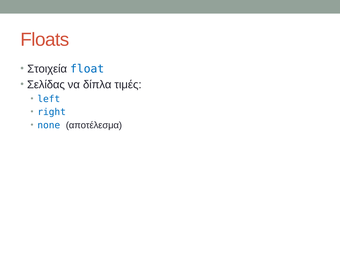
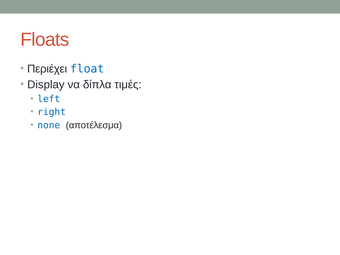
Στοιχεία: Στοιχεία -> Περιέχει
Σελίδας: Σελίδας -> Display
